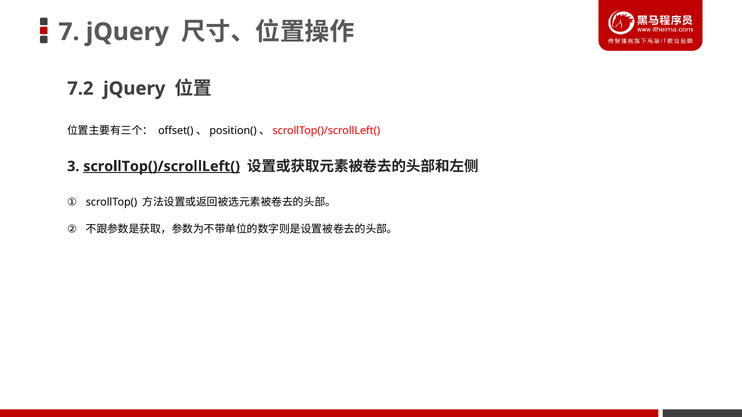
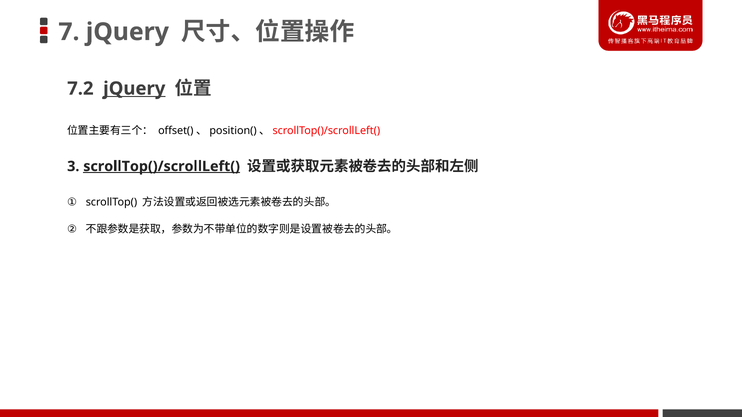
jQuery at (134, 89) underline: none -> present
